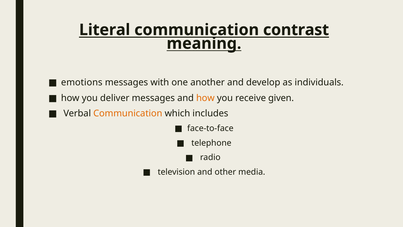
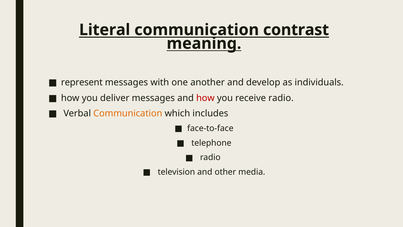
emotions: emotions -> represent
how at (205, 98) colour: orange -> red
receive given: given -> radio
